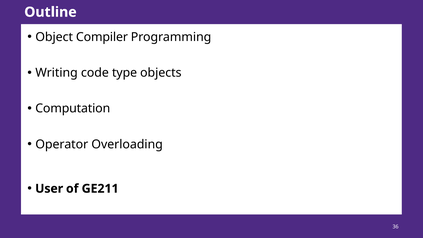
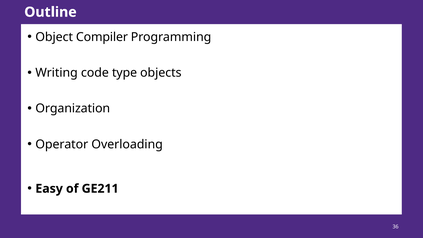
Computation: Computation -> Organization
User: User -> Easy
